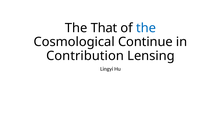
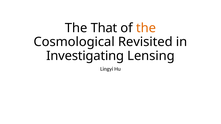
the at (146, 28) colour: blue -> orange
Continue: Continue -> Revisited
Contribution: Contribution -> Investigating
